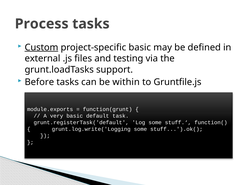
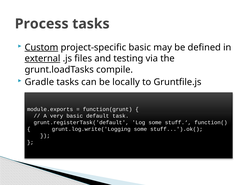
external underline: none -> present
support: support -> compile
Before: Before -> Gradle
within: within -> locally
